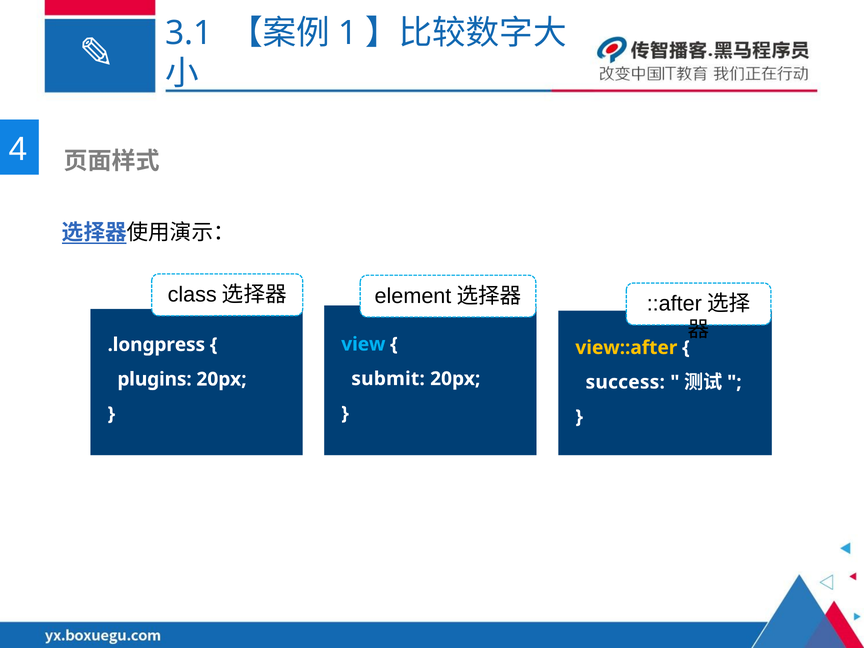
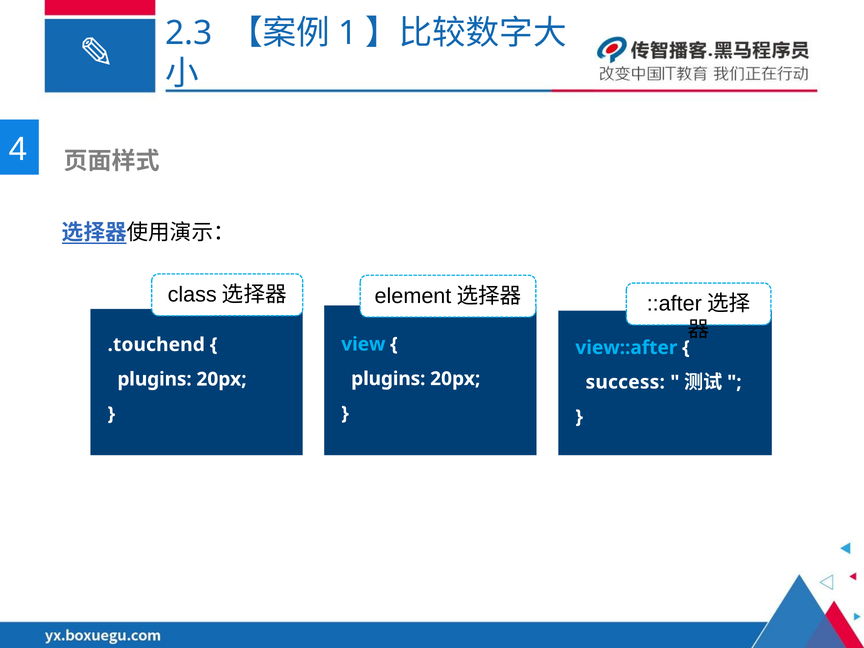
3.1: 3.1 -> 2.3
.longpress: .longpress -> .touchend
view::after colour: yellow -> light blue
submit at (388, 379): submit -> plugins
